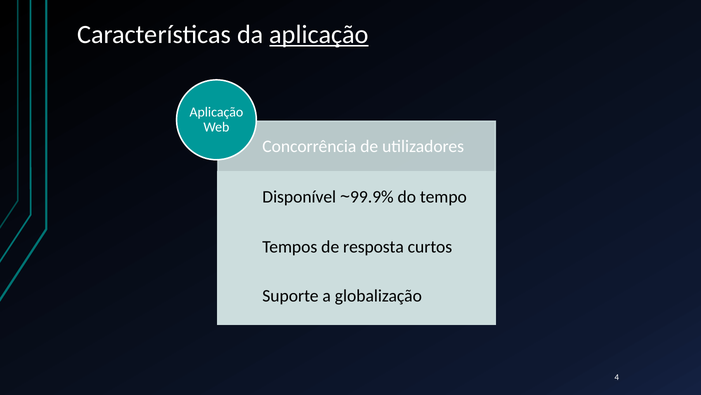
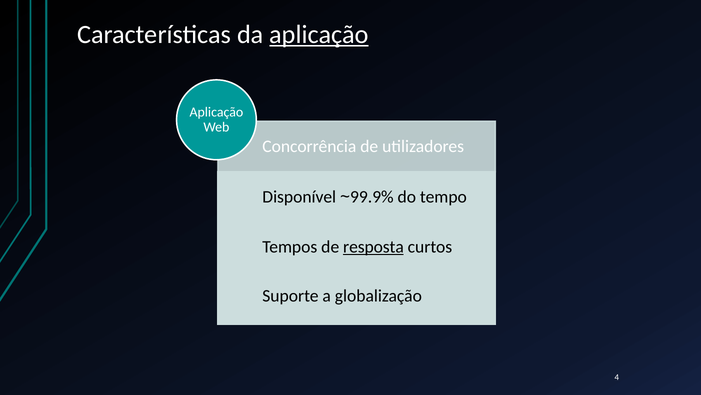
resposta underline: none -> present
